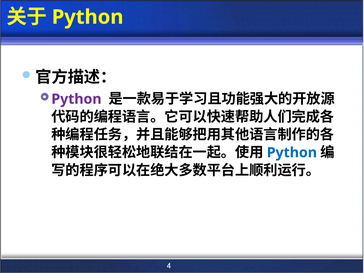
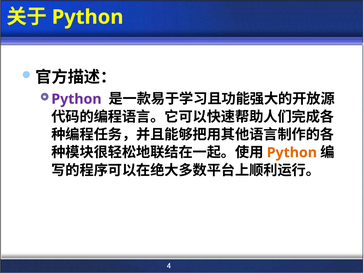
Python at (292, 153) colour: blue -> orange
